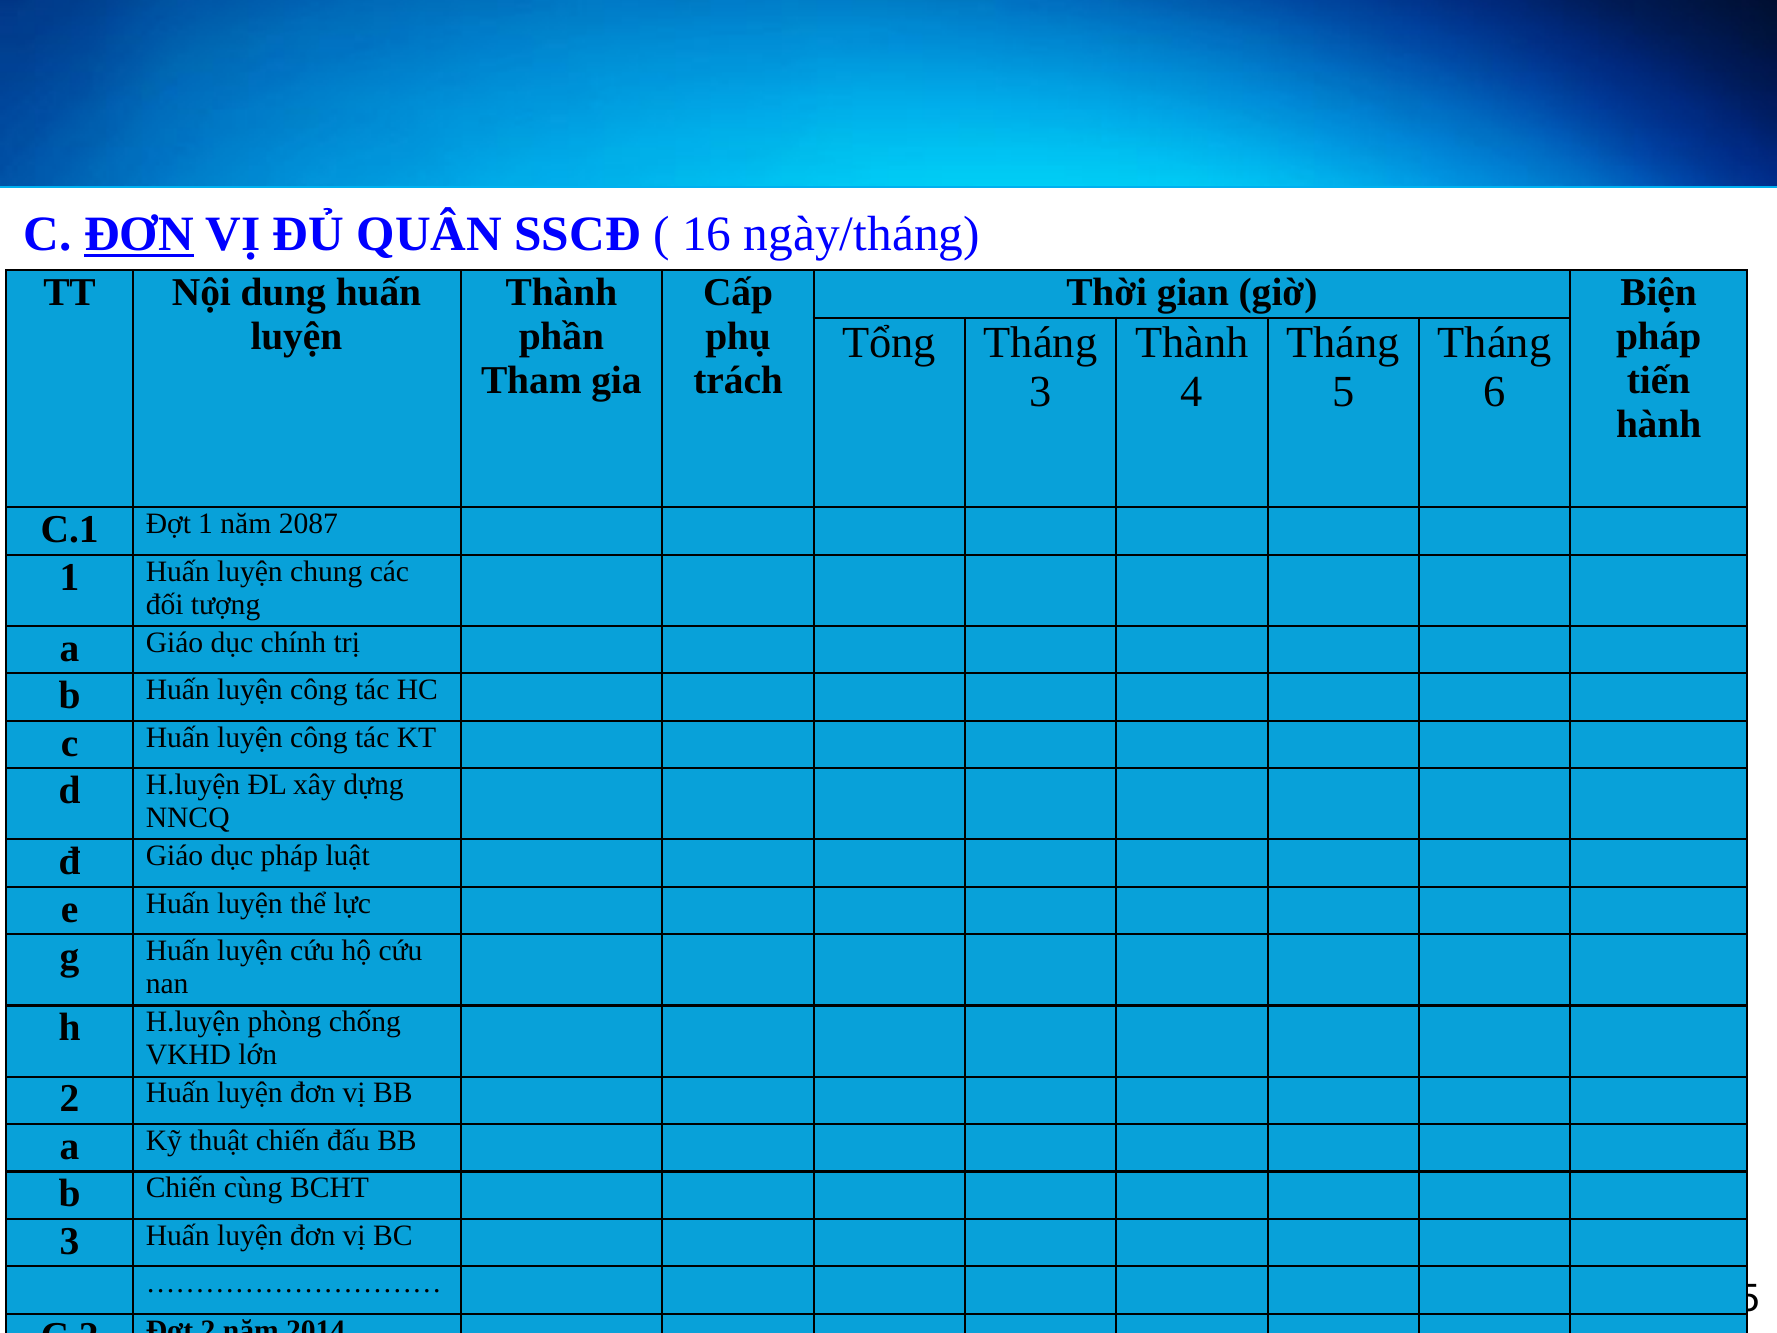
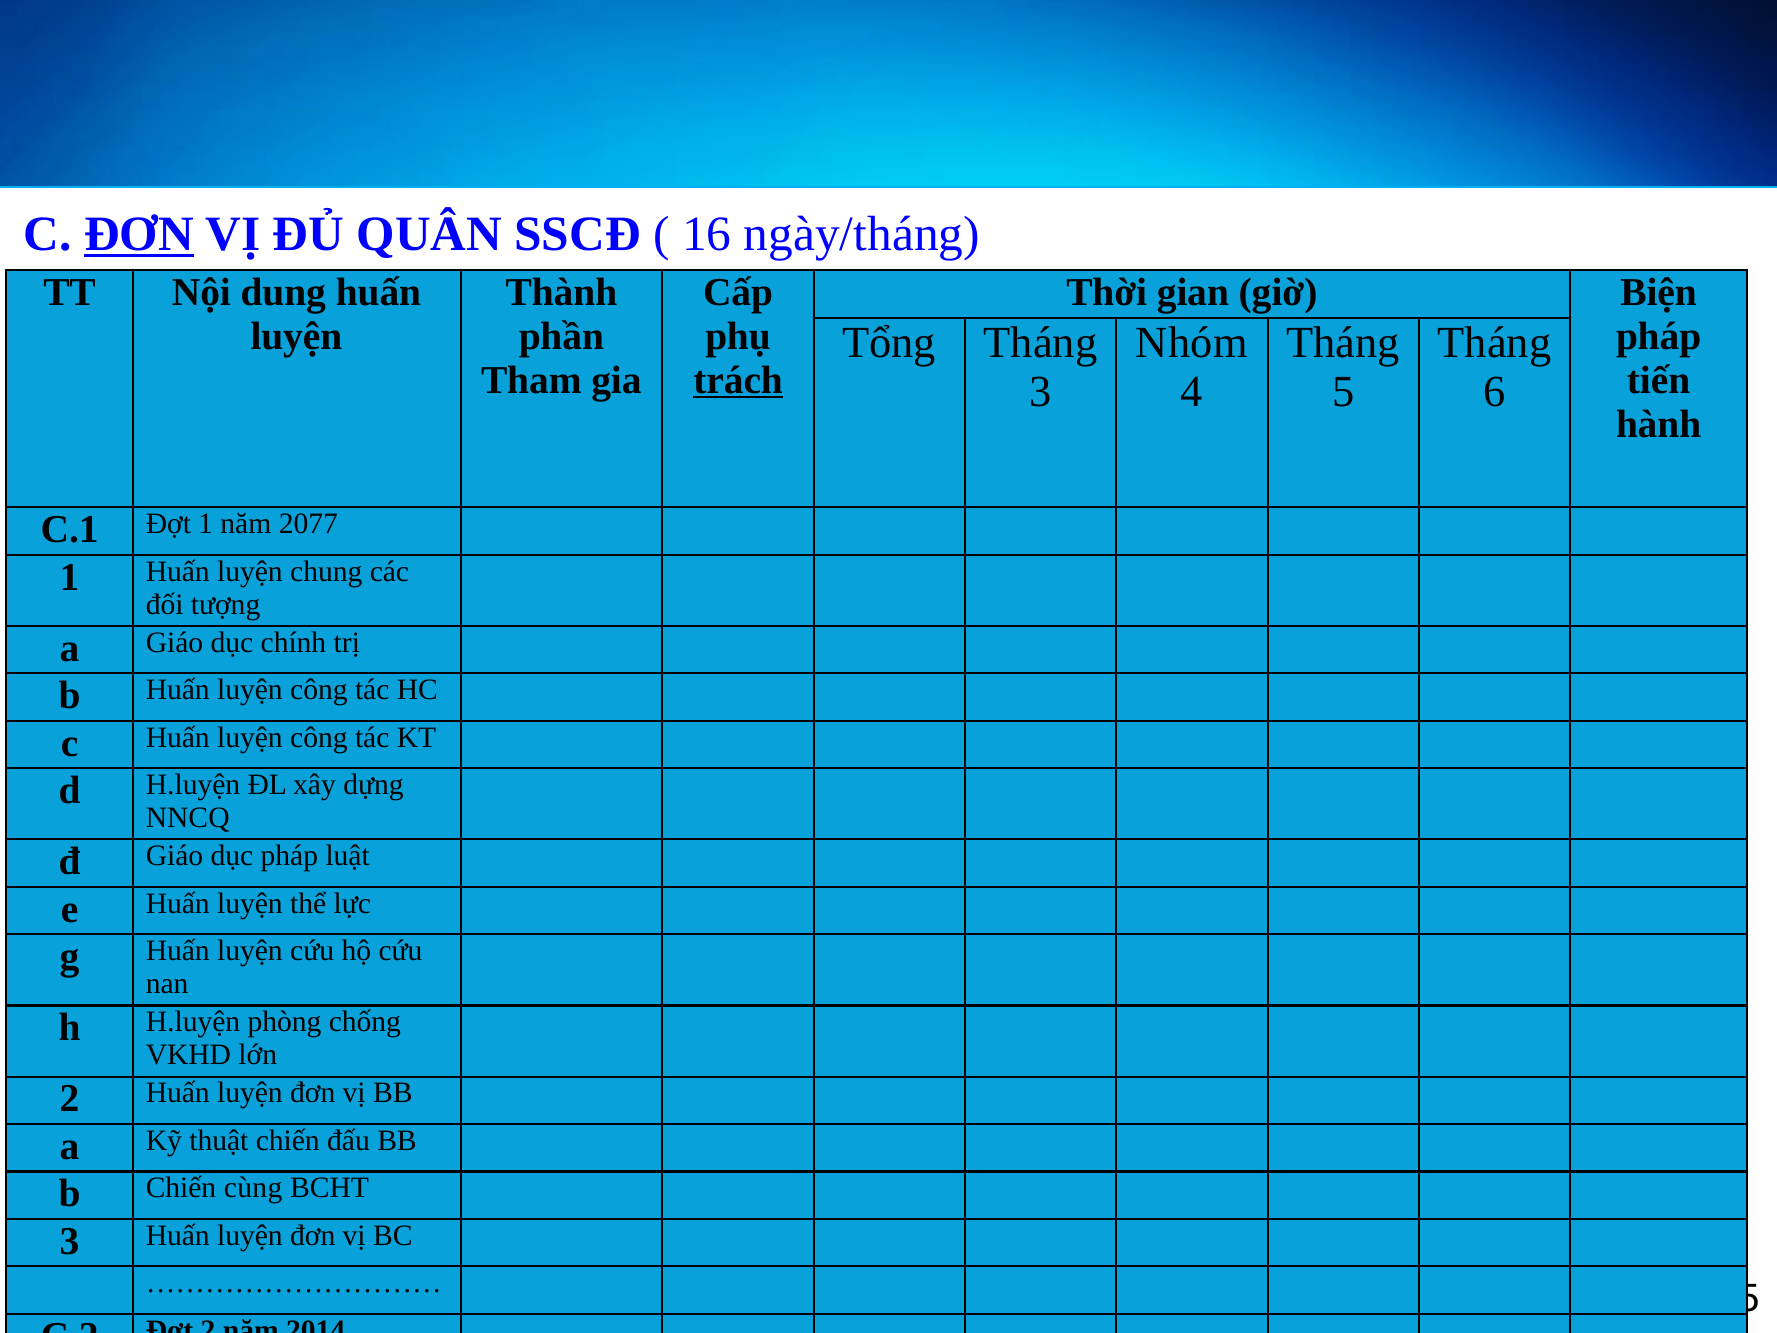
Thành at (1192, 343): Thành -> Nhóm
trách underline: none -> present
2087: 2087 -> 2077
